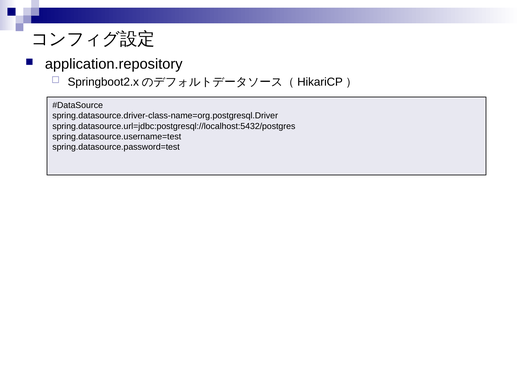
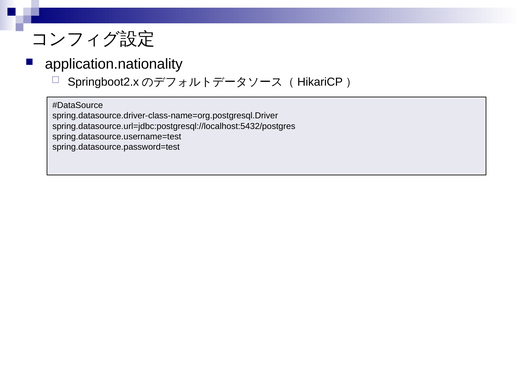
application.repository: application.repository -> application.nationality
